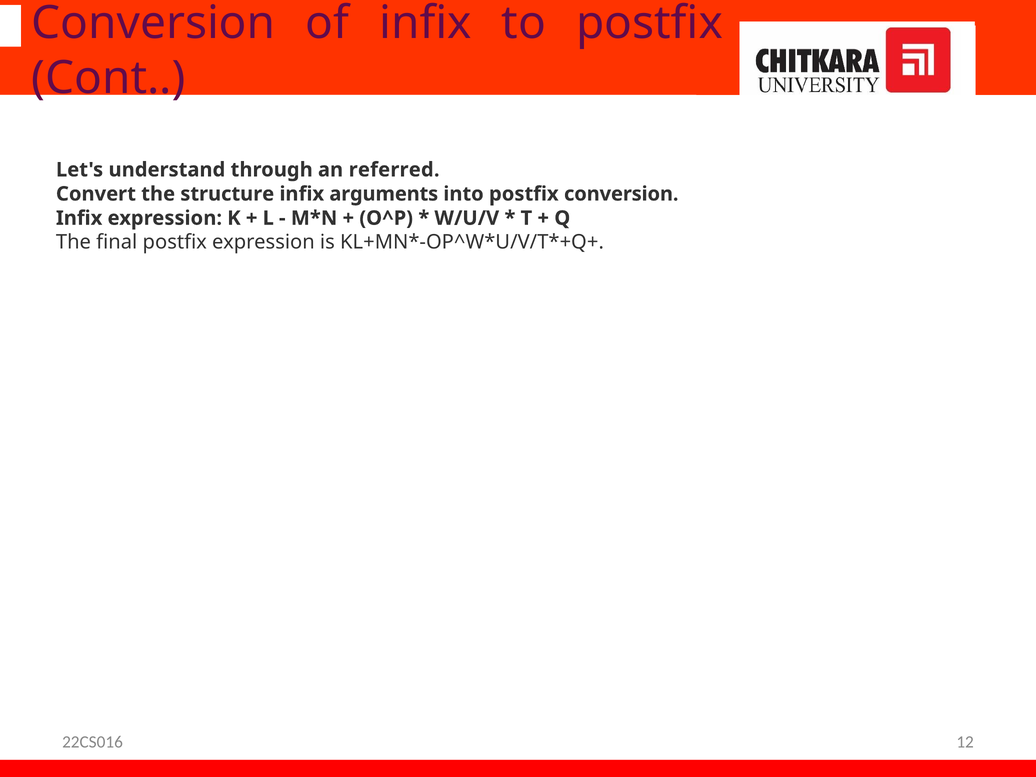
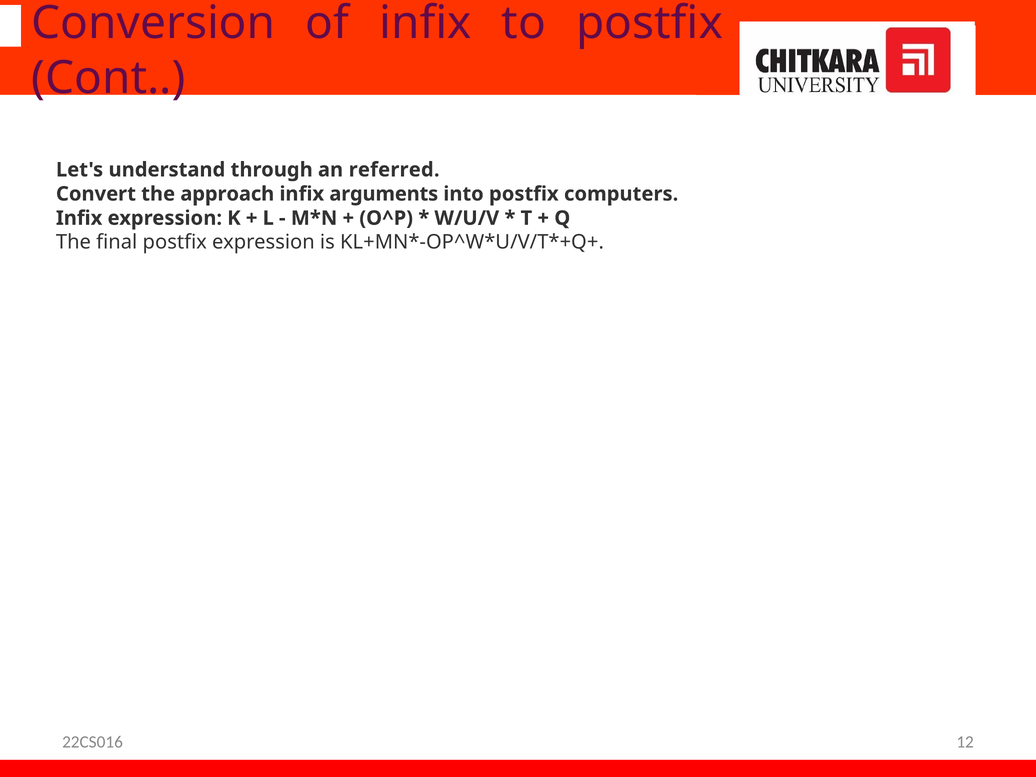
structure: structure -> approach
postfix conversion: conversion -> computers
